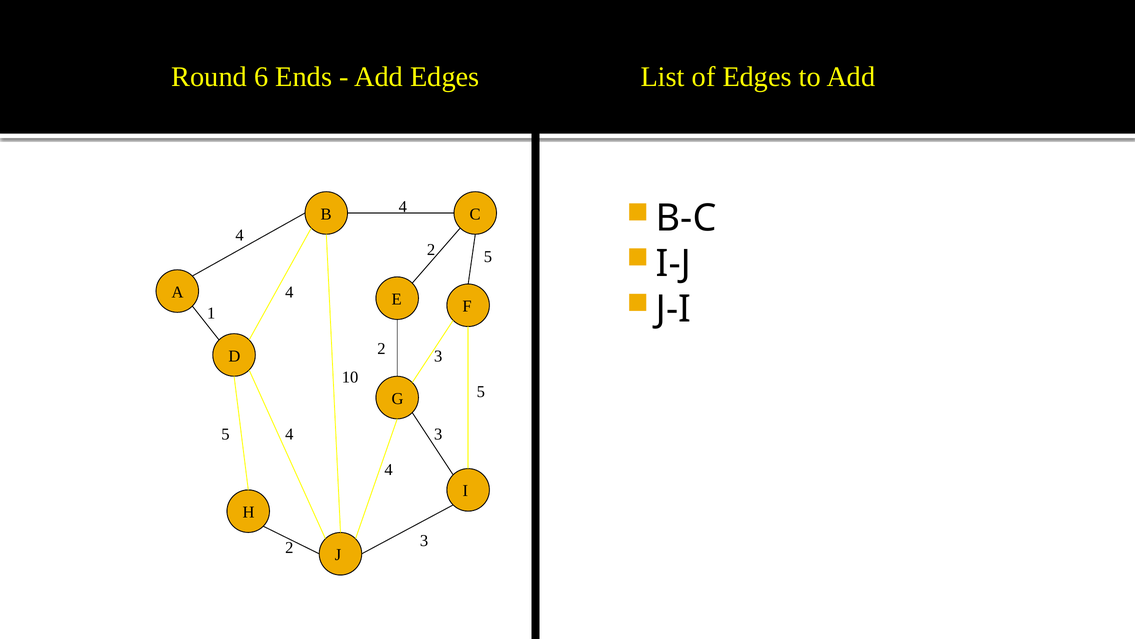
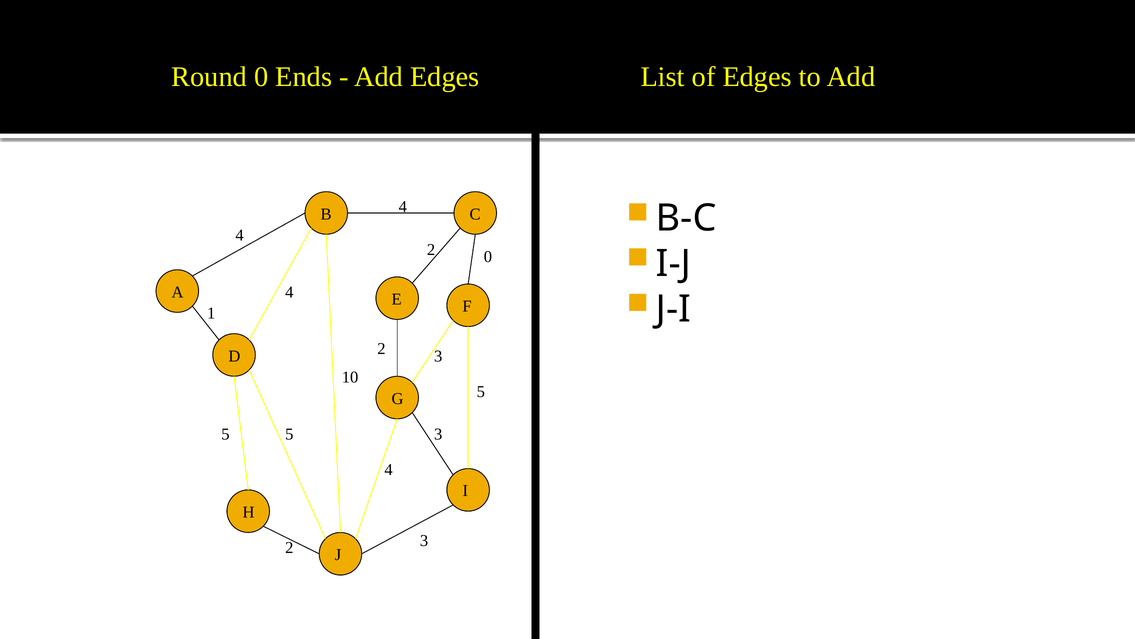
Round 6: 6 -> 0
5 at (488, 256): 5 -> 0
5 4: 4 -> 5
